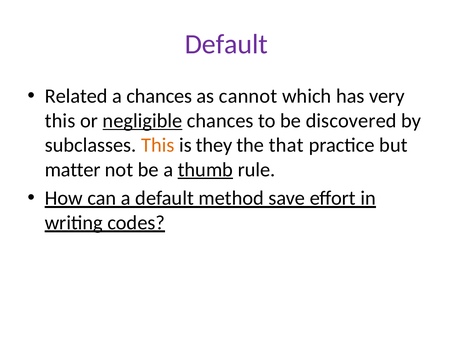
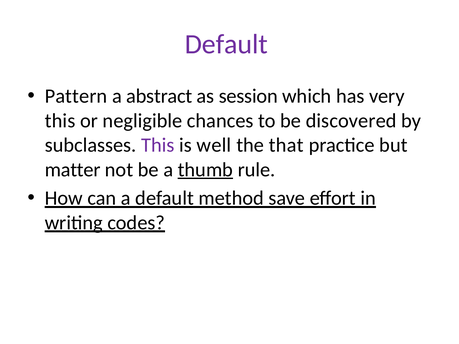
Related: Related -> Pattern
a chances: chances -> abstract
cannot: cannot -> session
negligible underline: present -> none
This at (158, 145) colour: orange -> purple
they: they -> well
